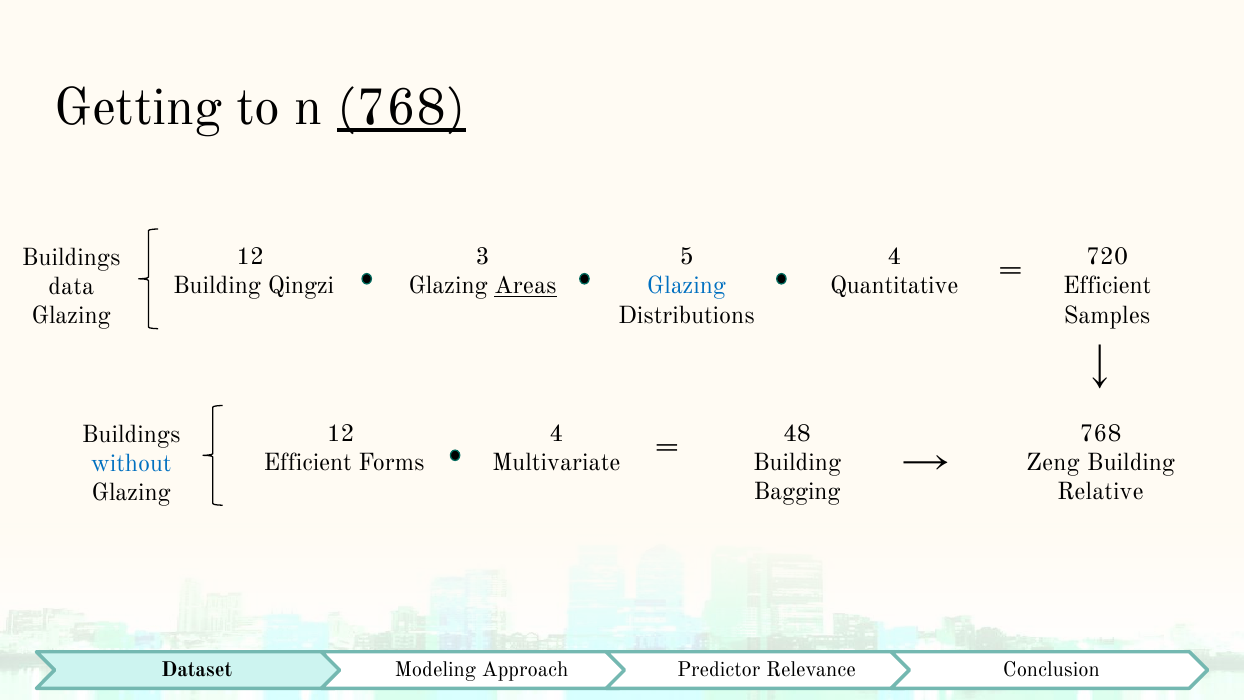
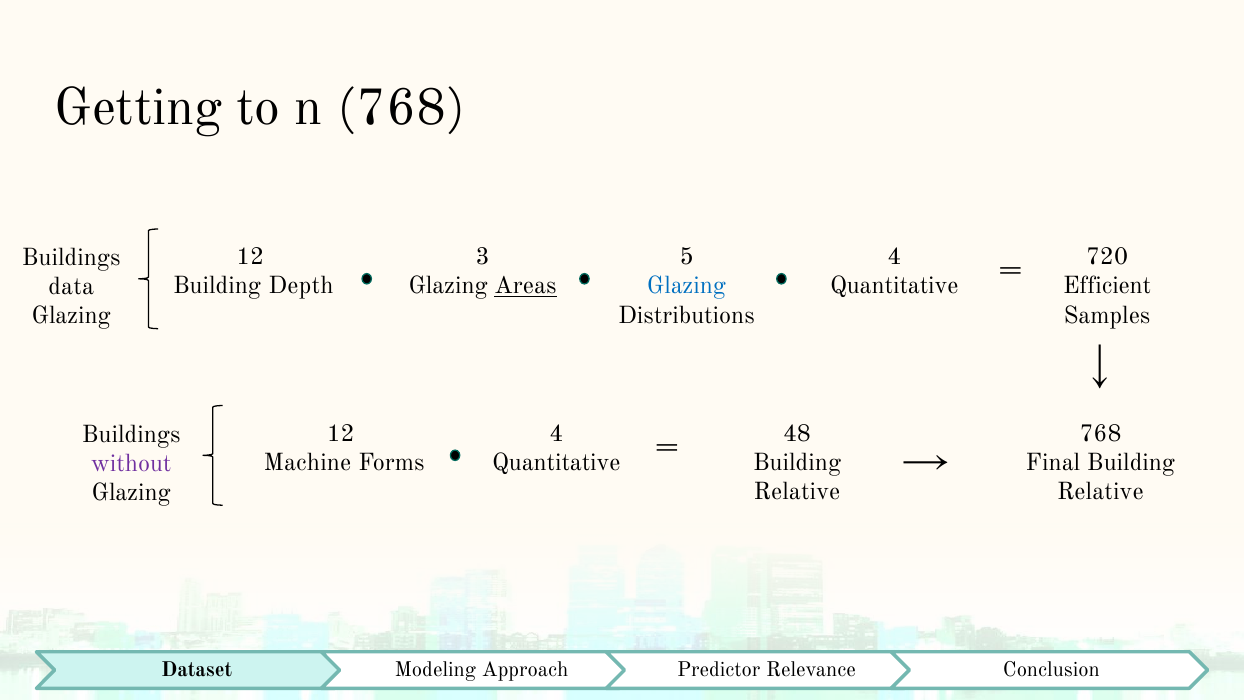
768 at (402, 108) underline: present -> none
Qingzi: Qingzi -> Depth
Efficient at (308, 462): Efficient -> Machine
Multivariate at (556, 462): Multivariate -> Quantitative
Zeng: Zeng -> Final
without colour: blue -> purple
Bagging at (797, 491): Bagging -> Relative
